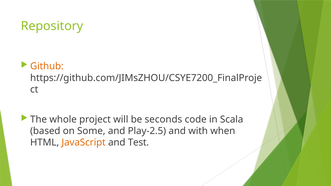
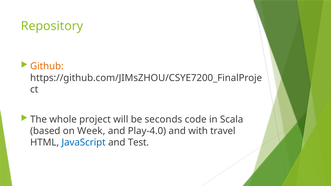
Some: Some -> Week
Play-2.5: Play-2.5 -> Play-4.0
when: when -> travel
JavaScript colour: orange -> blue
